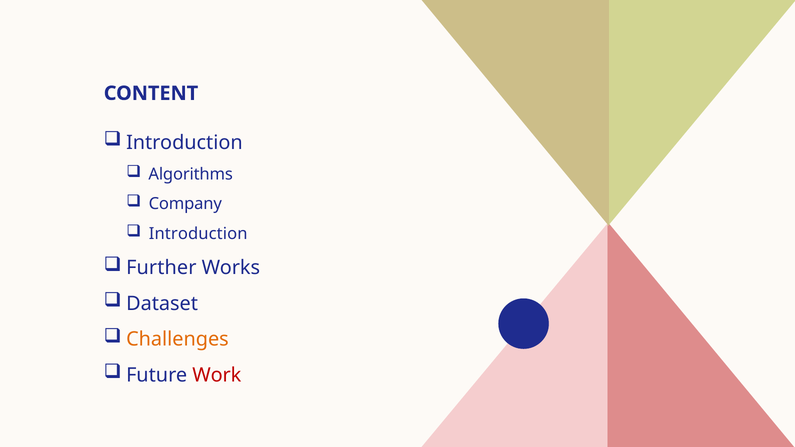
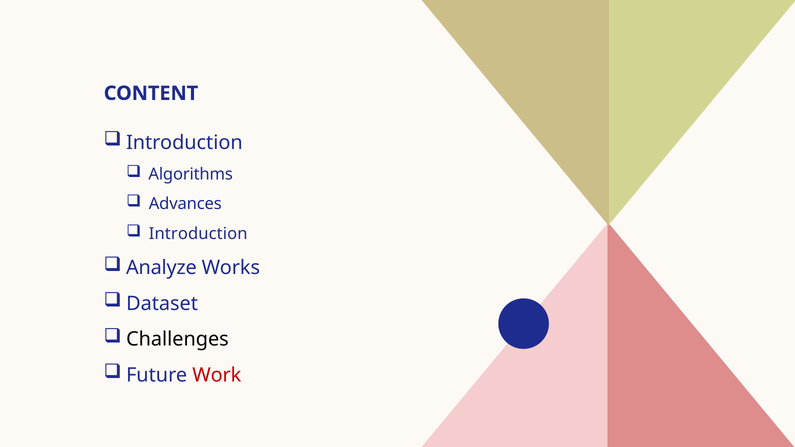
Company: Company -> Advances
Further: Further -> Analyze
Challenges colour: orange -> black
